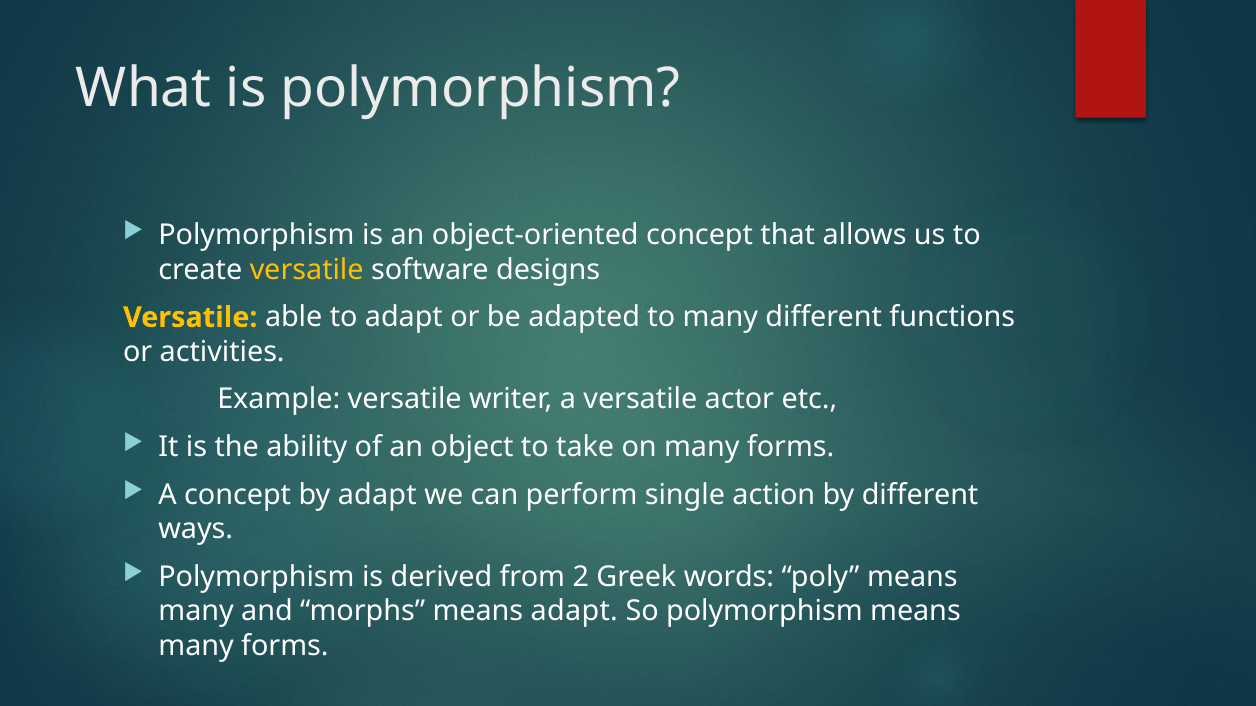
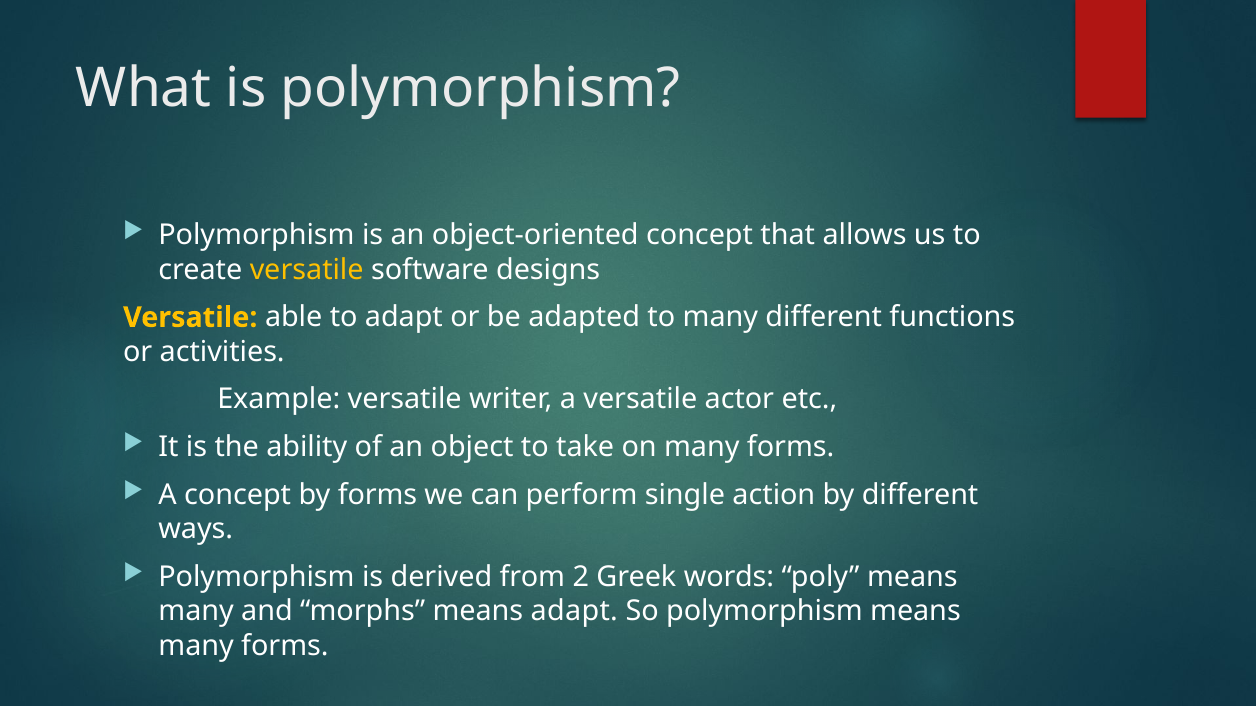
by adapt: adapt -> forms
